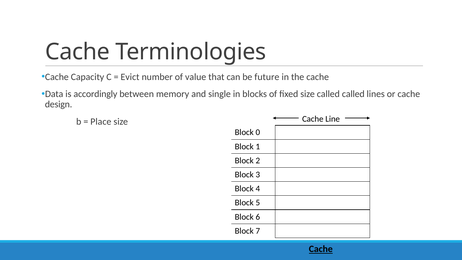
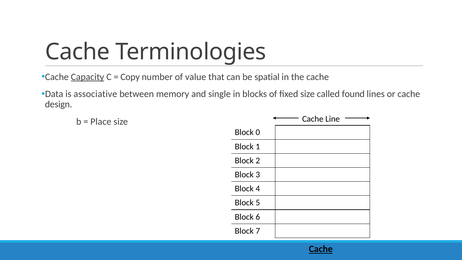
Capacity underline: none -> present
Evict: Evict -> Copy
future: future -> spatial
accordingly: accordingly -> associative
called called: called -> found
